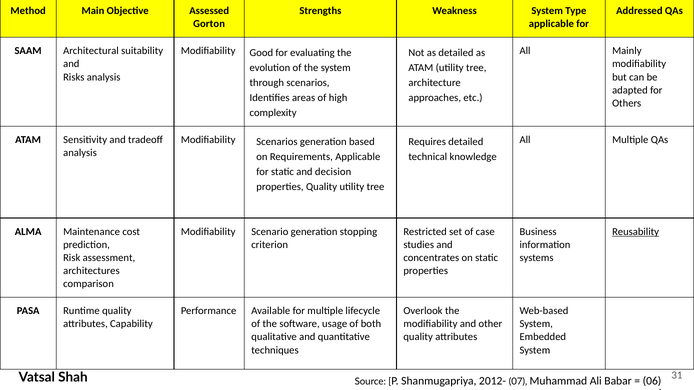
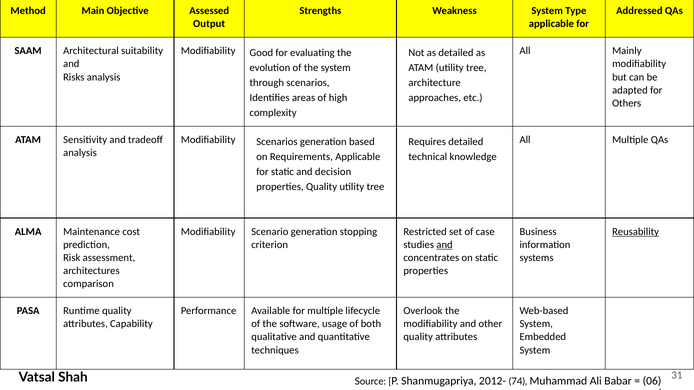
Gorton: Gorton -> Output
and at (445, 245) underline: none -> present
07: 07 -> 74
